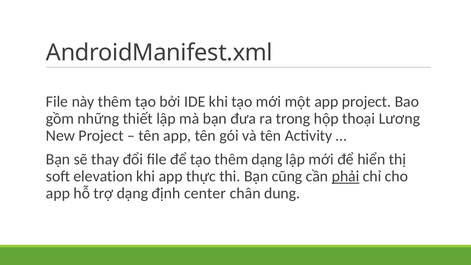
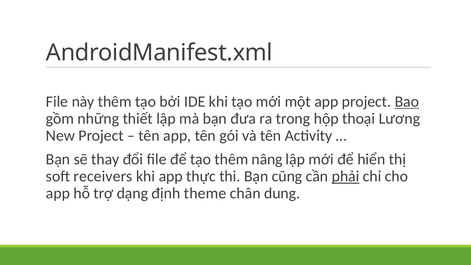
Bao underline: none -> present
thêm dạng: dạng -> nâng
elevation: elevation -> receivers
center: center -> theme
